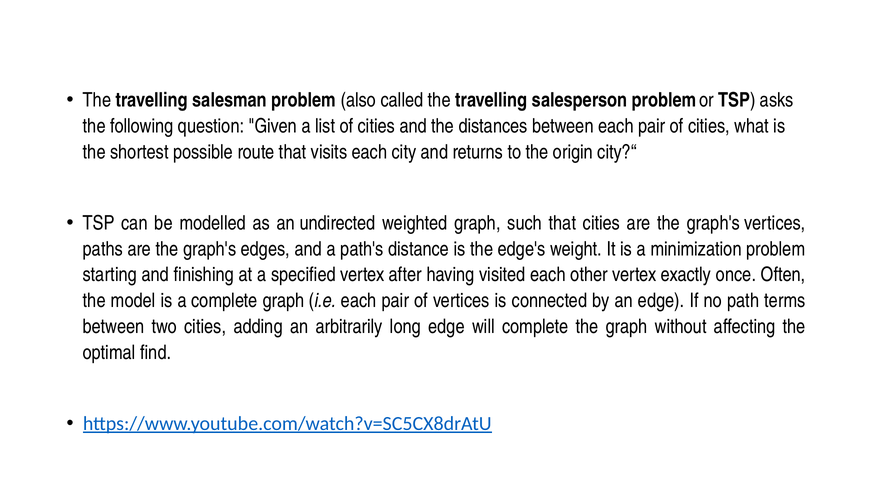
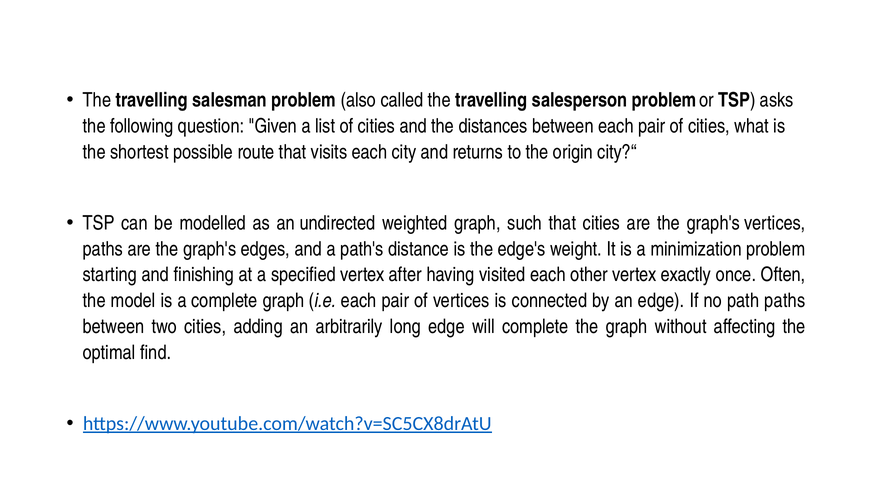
path terms: terms -> paths
